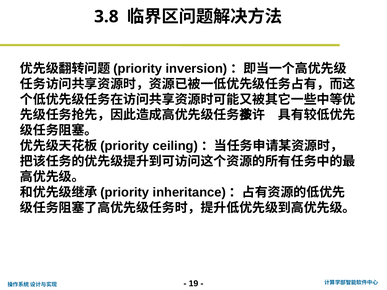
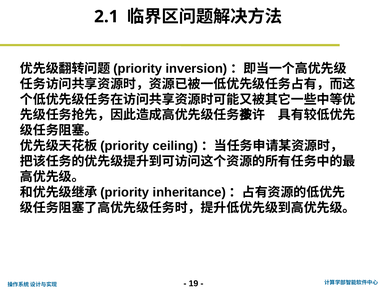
3.8: 3.8 -> 2.1
